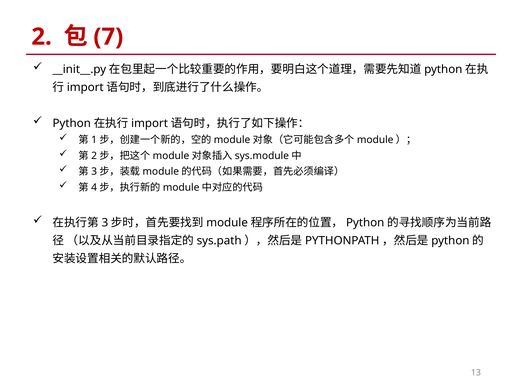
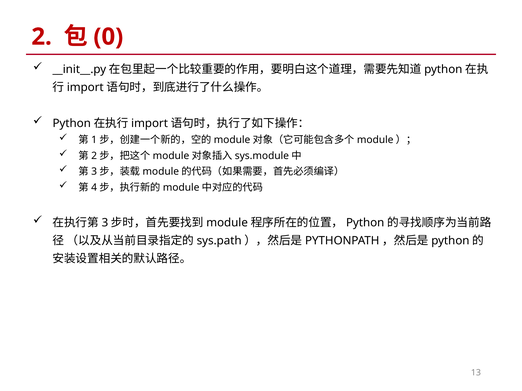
7: 7 -> 0
